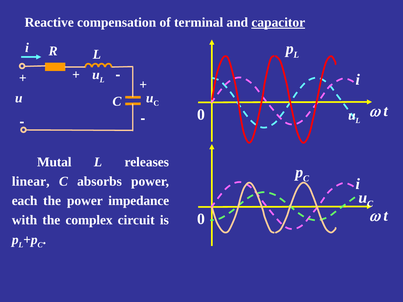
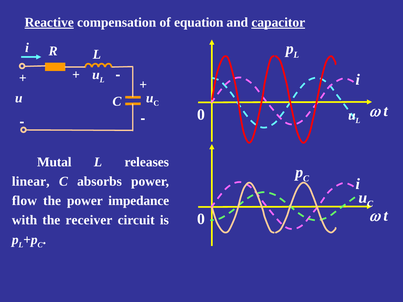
Reactive underline: none -> present
terminal: terminal -> equation
each: each -> flow
complex: complex -> receiver
